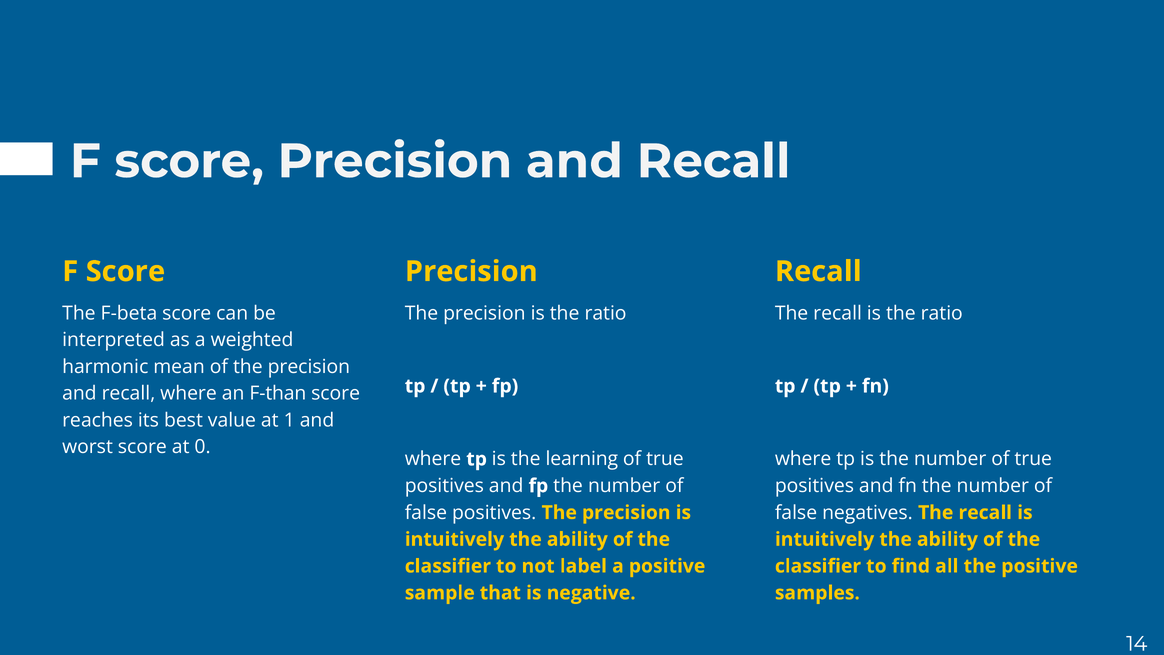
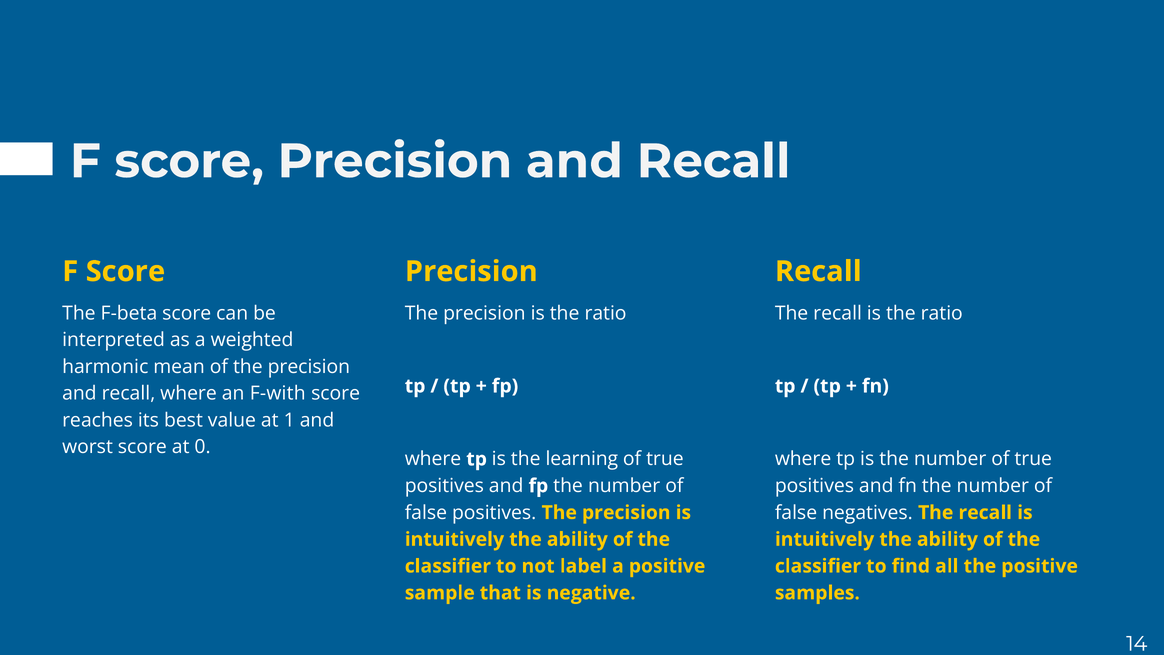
F-than: F-than -> F-with
